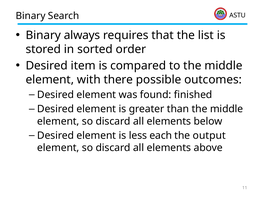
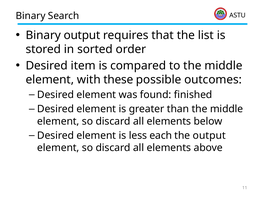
Binary always: always -> output
there: there -> these
